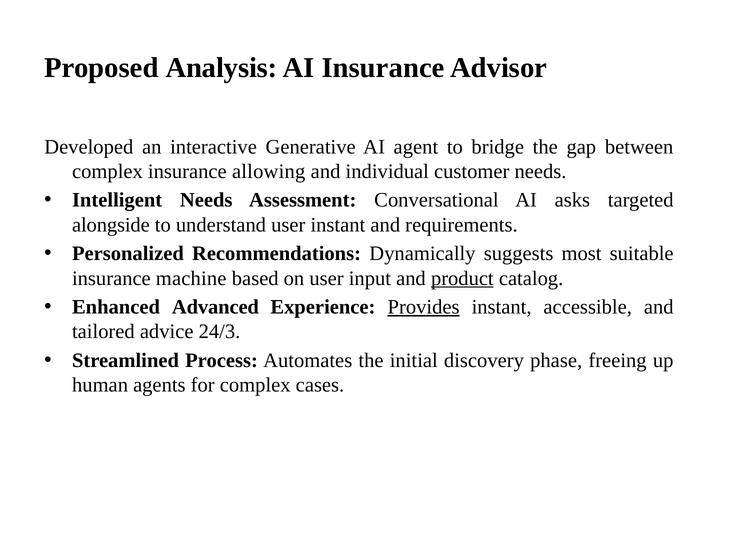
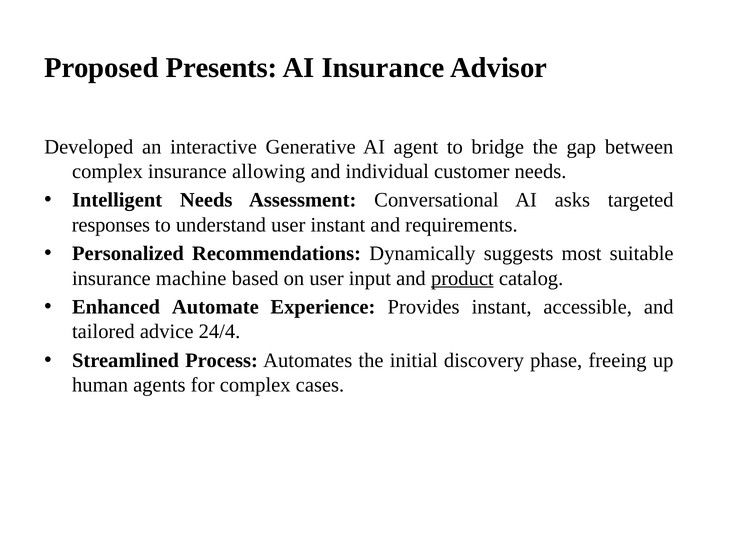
Analysis: Analysis -> Presents
alongside: alongside -> responses
Advanced: Advanced -> Automate
Provides underline: present -> none
24/3: 24/3 -> 24/4
